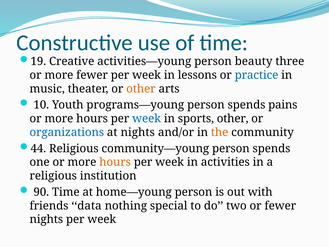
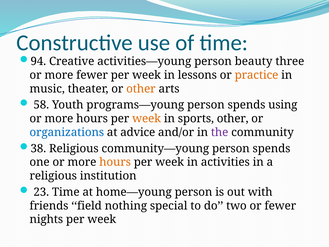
19: 19 -> 94
practice colour: blue -> orange
10: 10 -> 58
pains: pains -> using
week at (147, 119) colour: blue -> orange
at nights: nights -> advice
the colour: orange -> purple
44: 44 -> 38
90: 90 -> 23
data: data -> field
